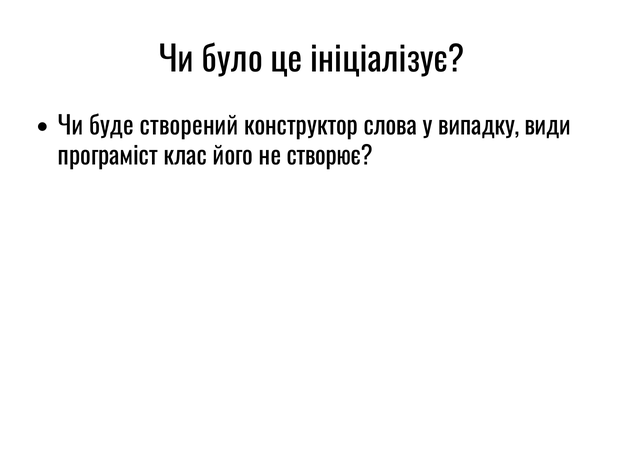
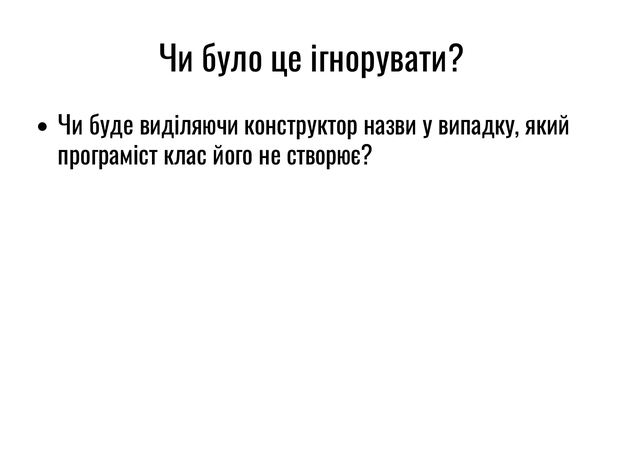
ініціалізує: ініціалізує -> ігнорувати
створений: створений -> виділяючи
слова: слова -> назви
види: види -> який
